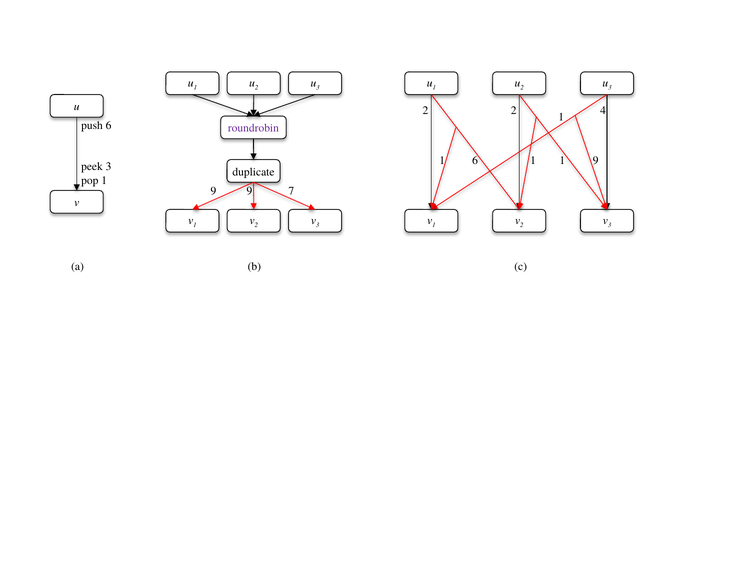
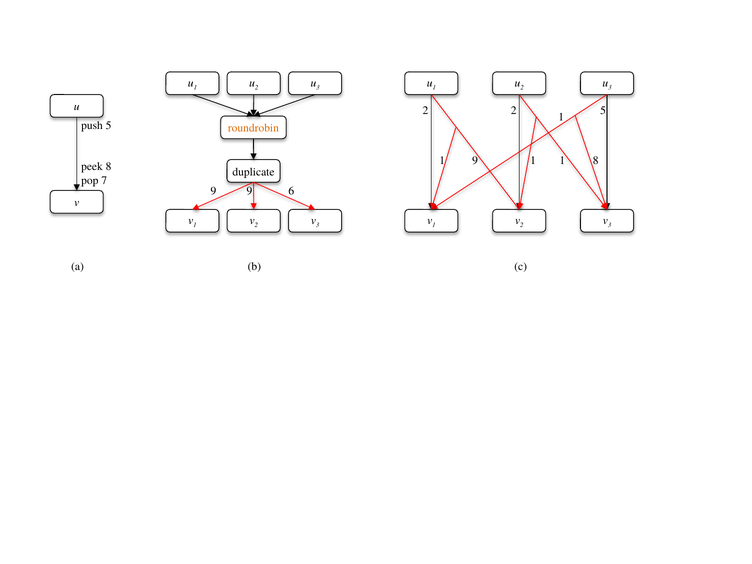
2 4: 4 -> 5
push 6: 6 -> 5
roundrobin colour: purple -> orange
6 at (475, 160): 6 -> 9
1 1 9: 9 -> 8
peek 3: 3 -> 8
pop 1: 1 -> 7
7: 7 -> 6
